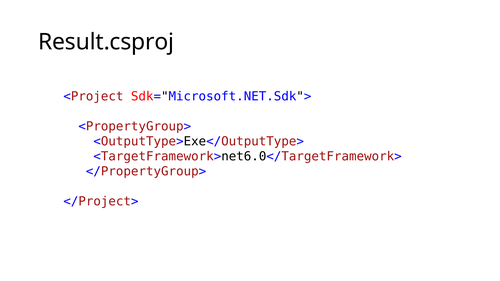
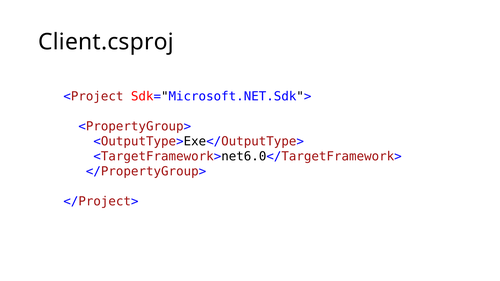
Result.csproj: Result.csproj -> Client.csproj
